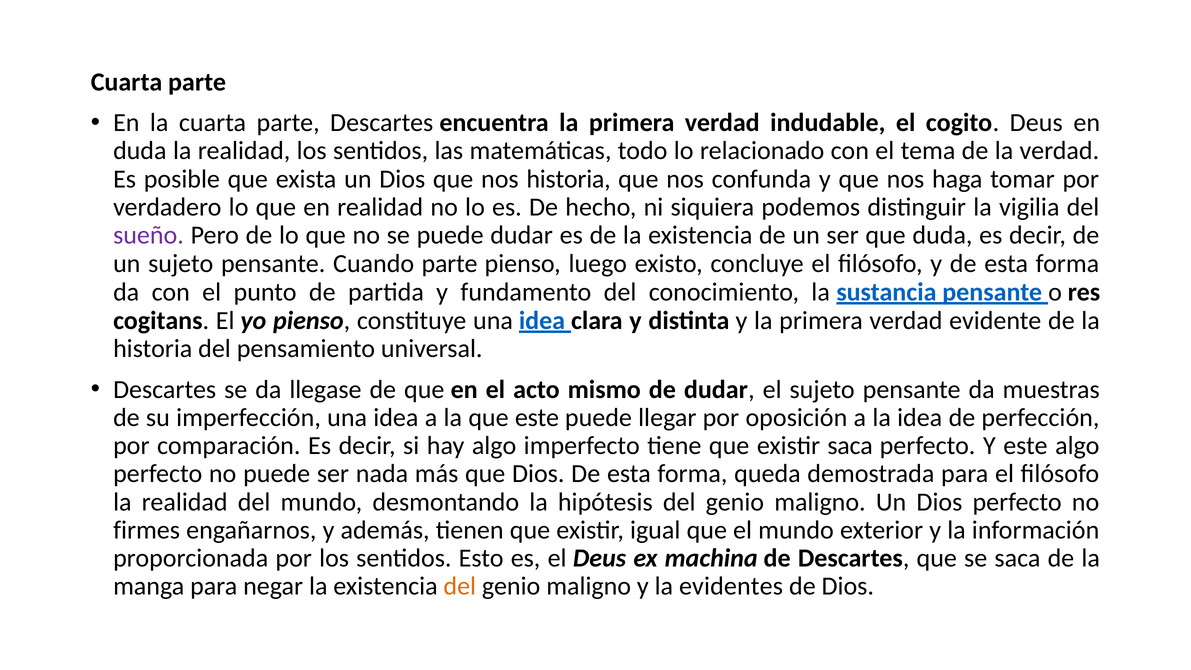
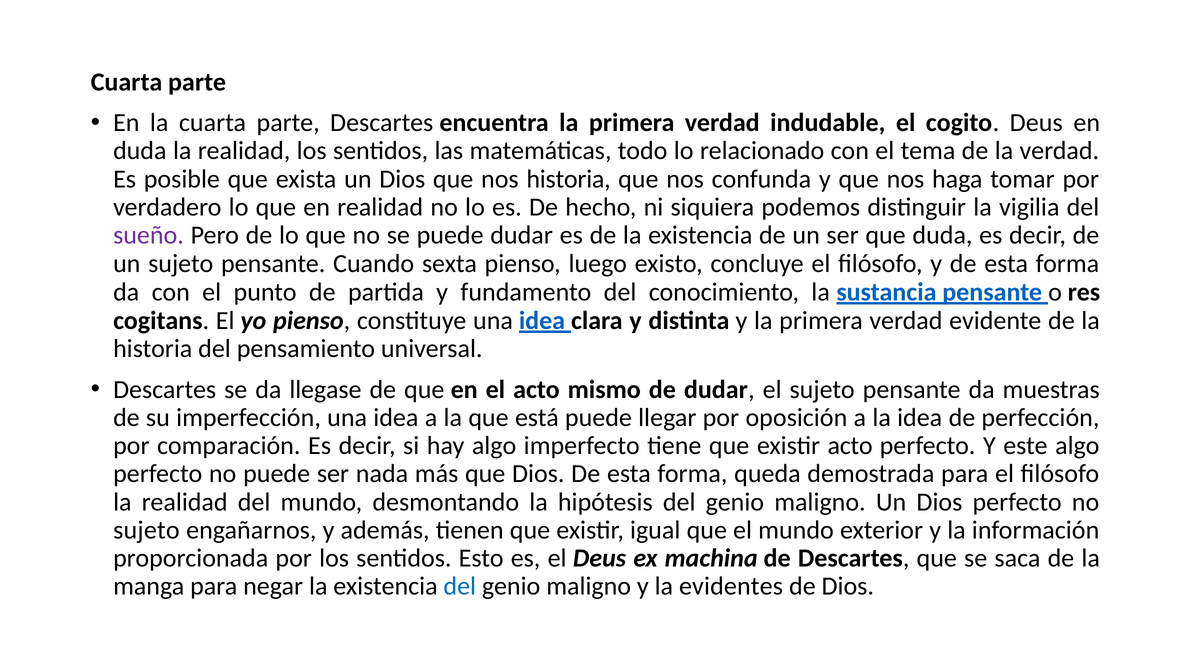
Cuando parte: parte -> sexta
que este: este -> está
existir saca: saca -> acto
firmes at (147, 530): firmes -> sujeto
del at (460, 586) colour: orange -> blue
